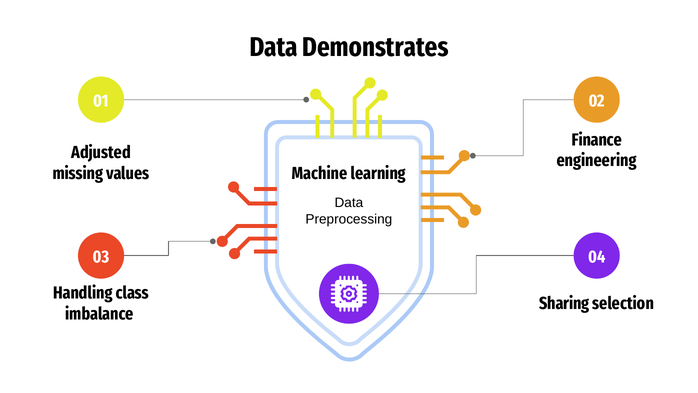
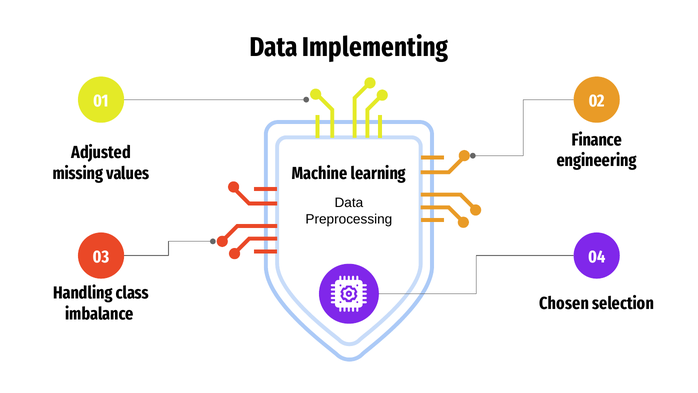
Demonstrates: Demonstrates -> Implementing
Sharing: Sharing -> Chosen
